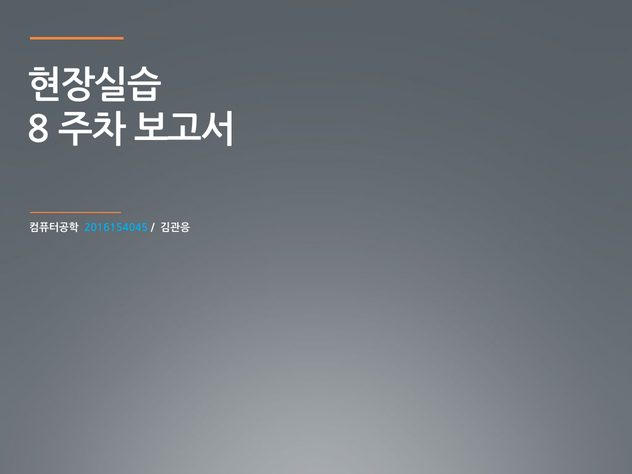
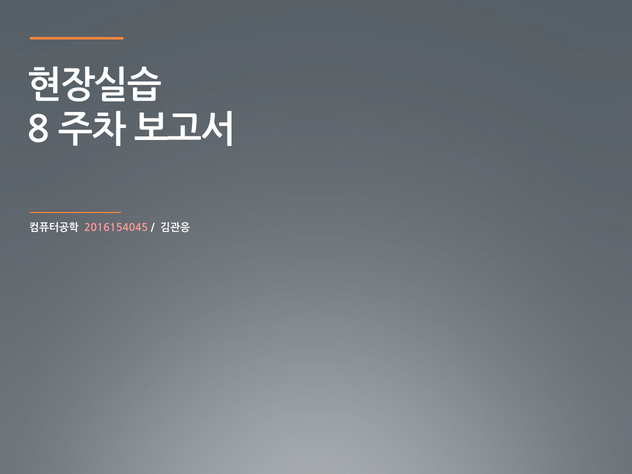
2016154045 colour: light blue -> pink
